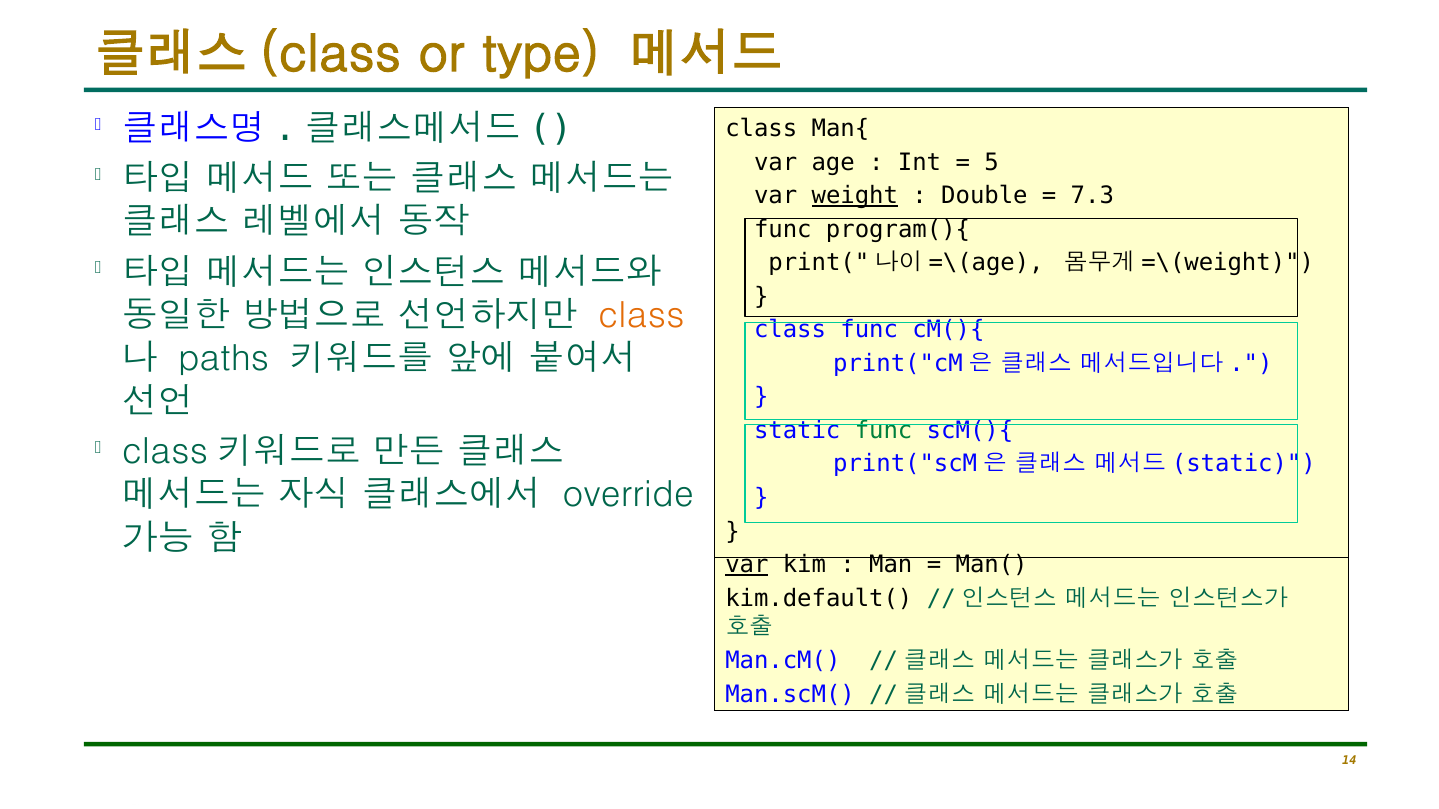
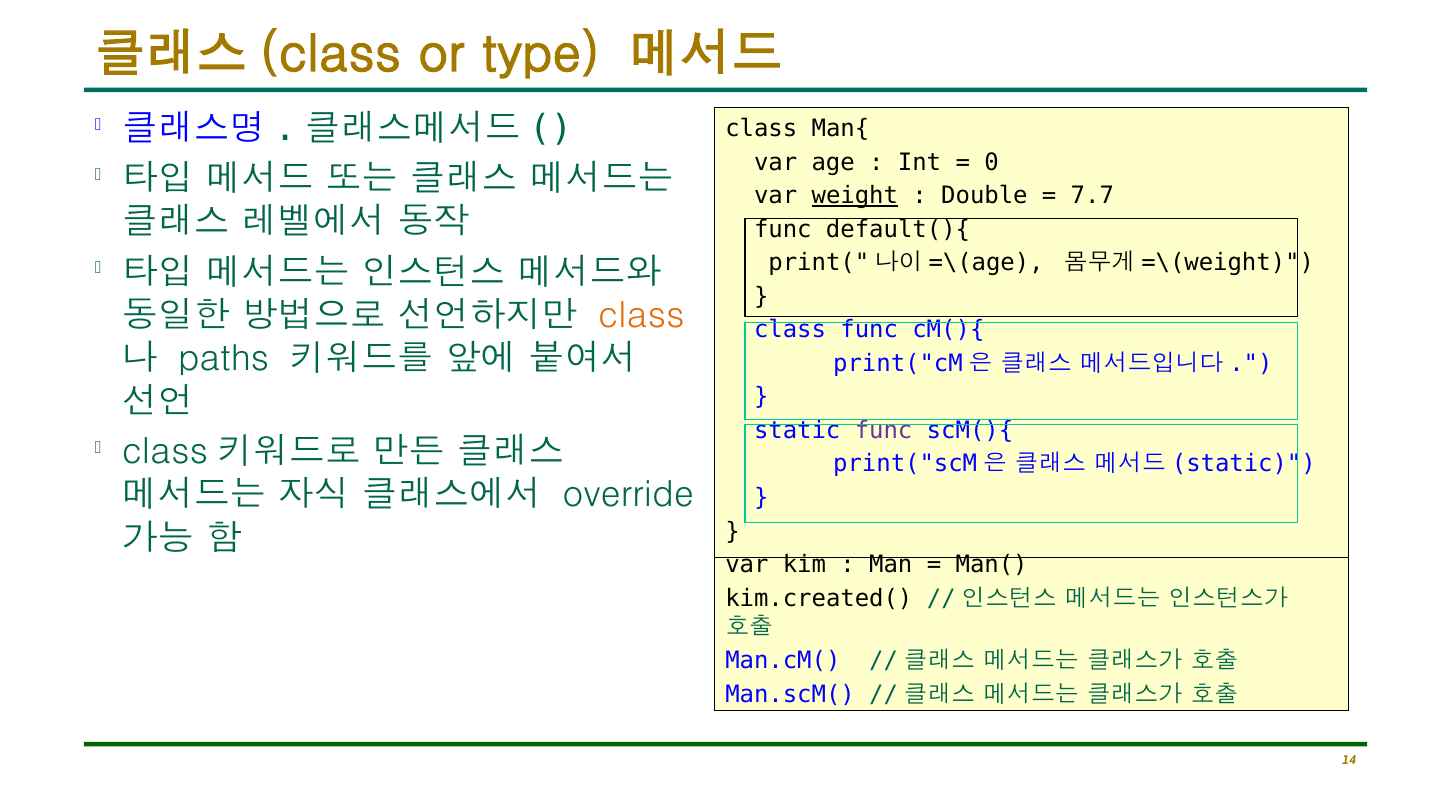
5: 5 -> 0
7.3: 7.3 -> 7.7
program(){: program(){ -> default(){
func at (884, 431) colour: green -> purple
var at (747, 565) underline: present -> none
kim.default(: kim.default( -> kim.created(
